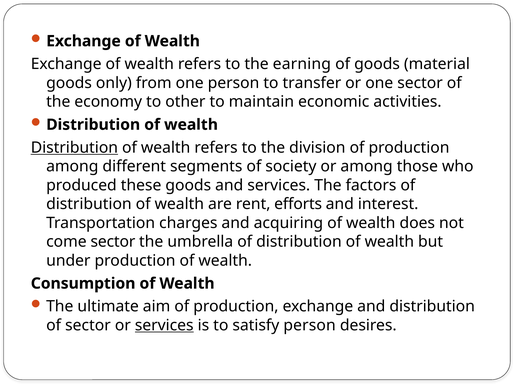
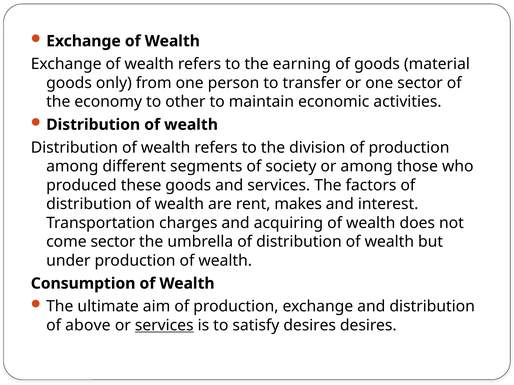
Distribution at (74, 148) underline: present -> none
efforts: efforts -> makes
of sector: sector -> above
satisfy person: person -> desires
